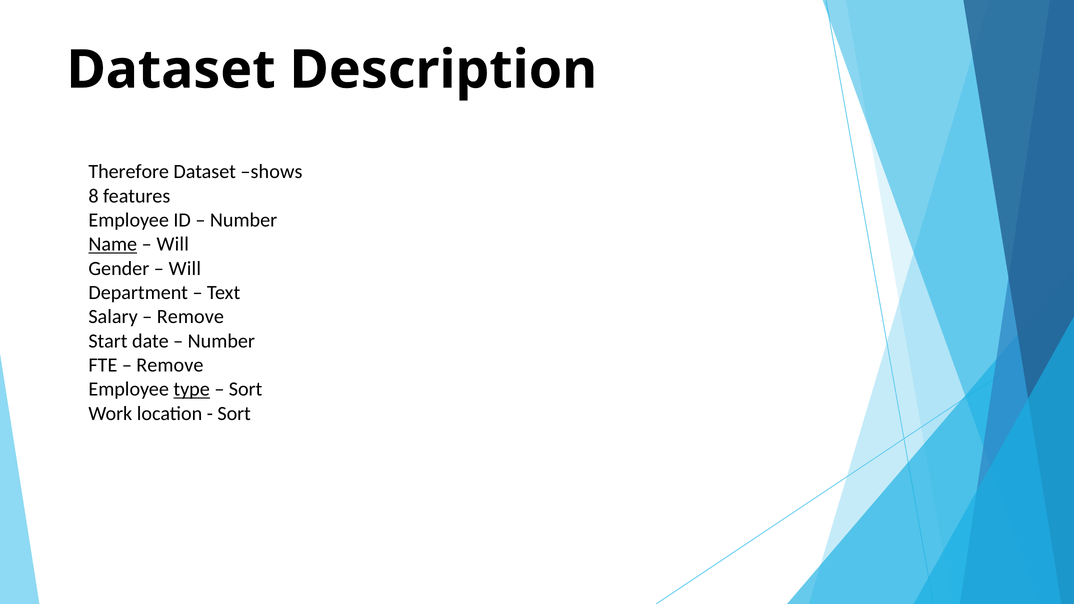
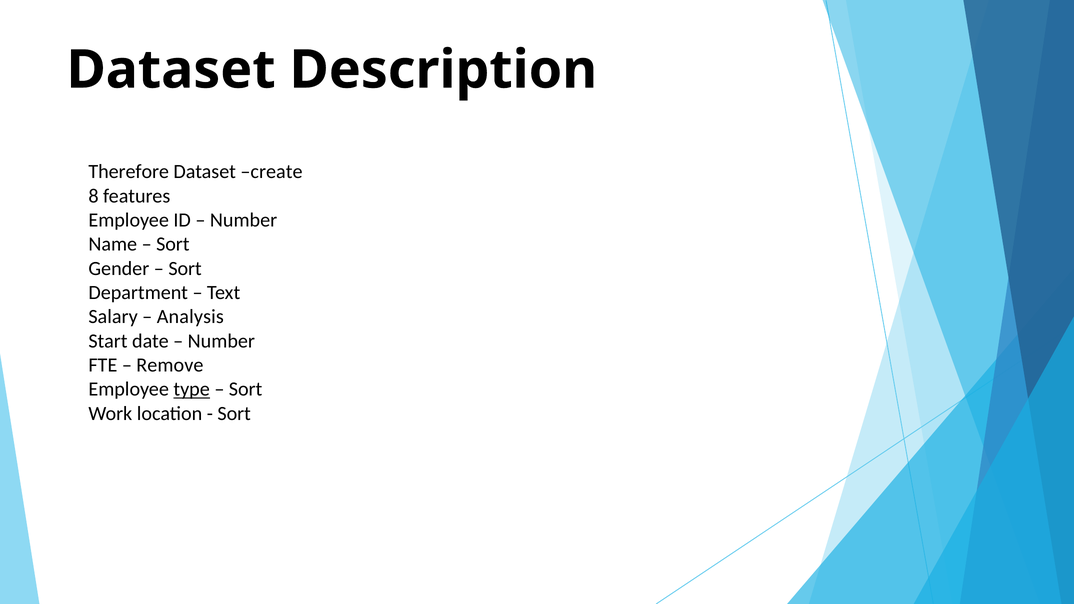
shows: shows -> create
Name underline: present -> none
Will at (173, 244): Will -> Sort
Will at (185, 268): Will -> Sort
Remove at (190, 317): Remove -> Analysis
